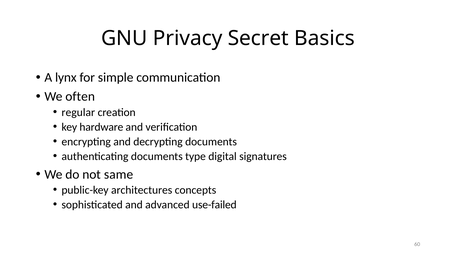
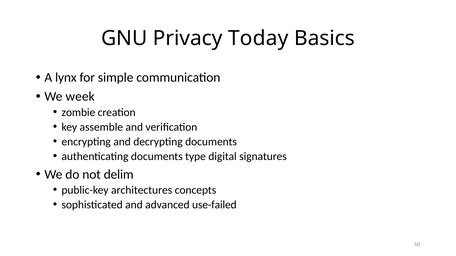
Secret: Secret -> Today
often: often -> week
regular: regular -> zombie
hardware: hardware -> assemble
same: same -> delim
